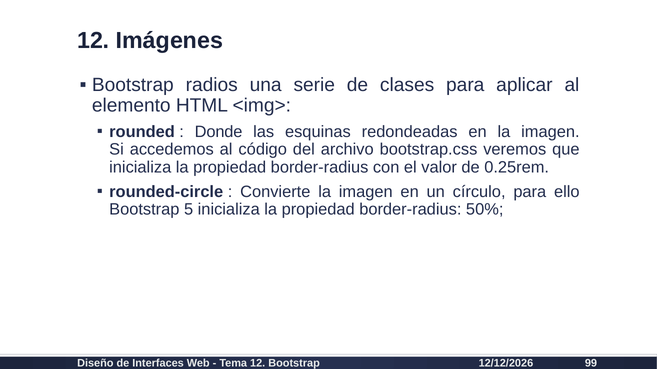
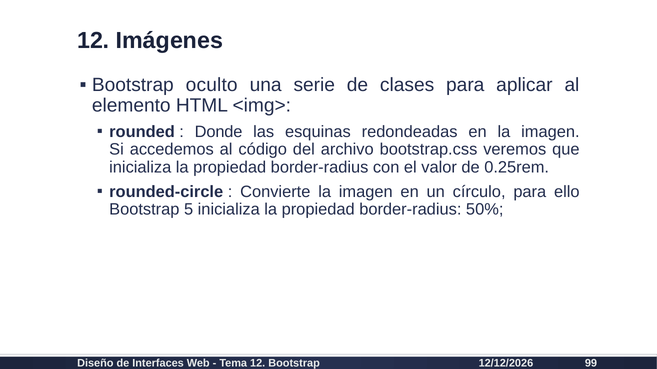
radios: radios -> oculto
